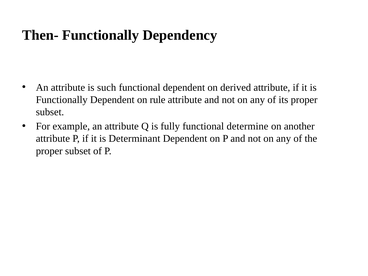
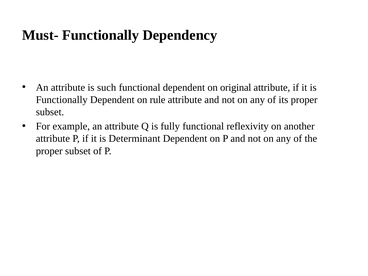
Then-: Then- -> Must-
derived: derived -> original
determine: determine -> reflexivity
